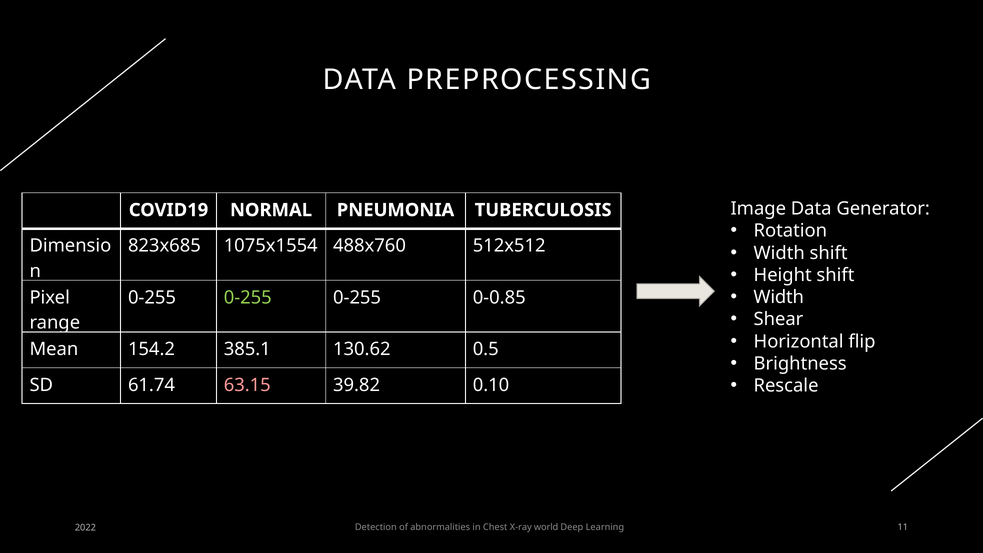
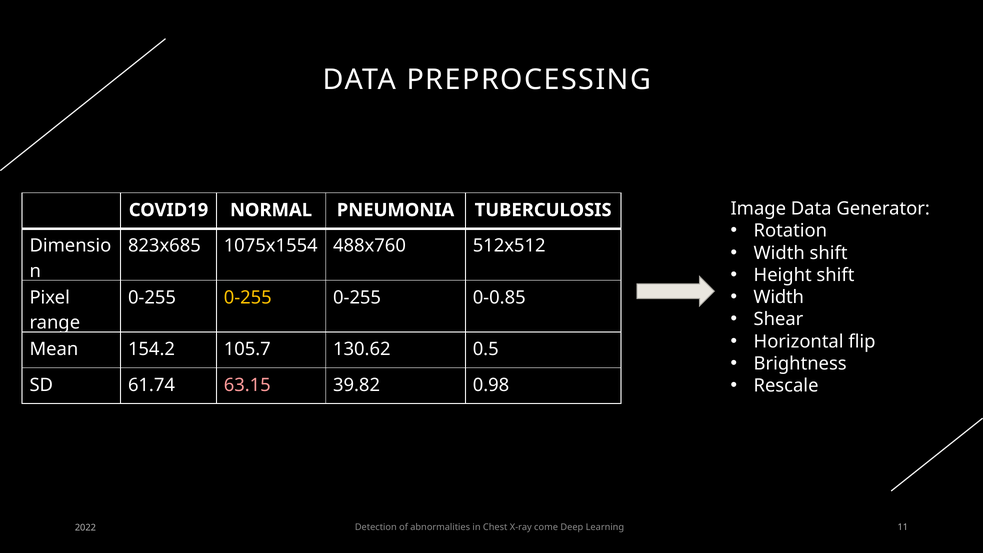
0-255 at (248, 297) colour: light green -> yellow
385.1: 385.1 -> 105.7
0.10: 0.10 -> 0.98
world: world -> come
